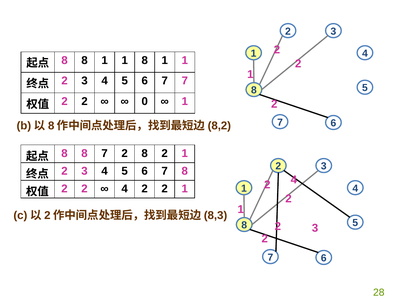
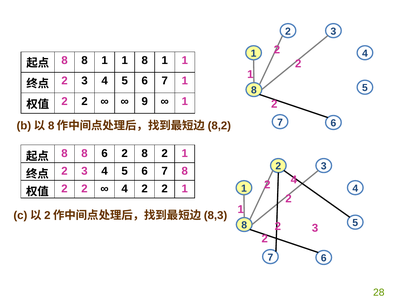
7 7: 7 -> 1
0: 0 -> 9
8 7: 7 -> 6
